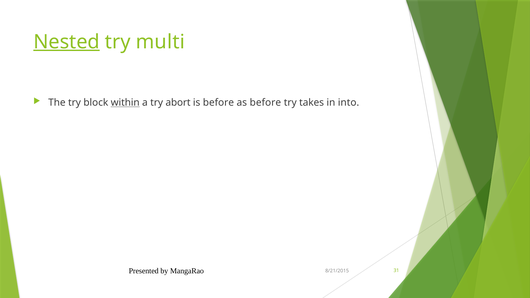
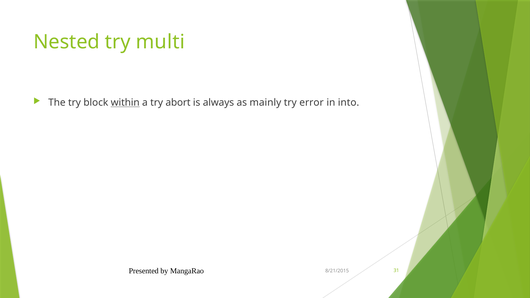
Nested underline: present -> none
is before: before -> always
as before: before -> mainly
takes: takes -> error
